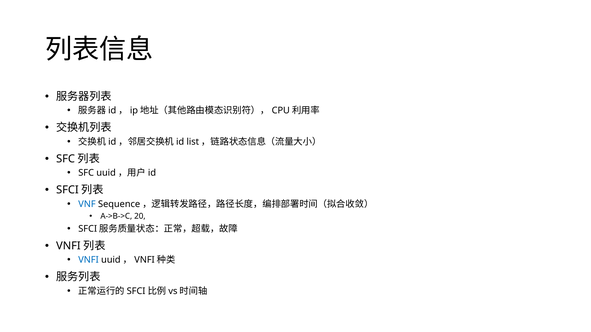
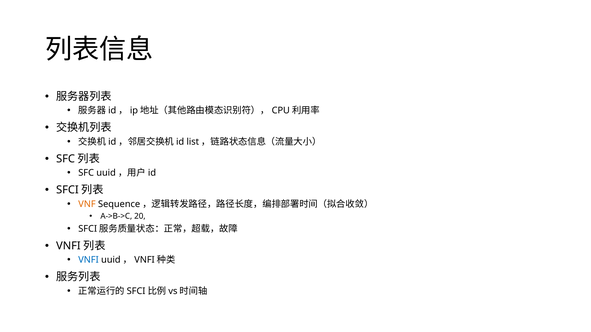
VNF colour: blue -> orange
